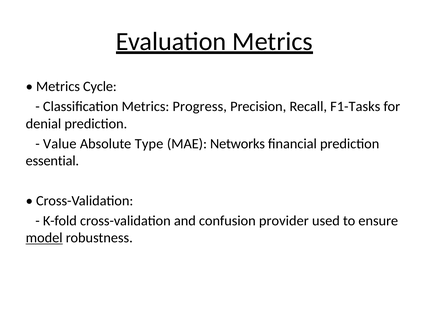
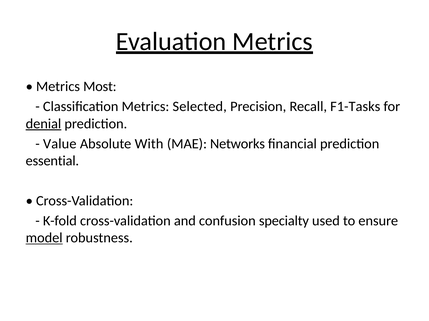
Cycle: Cycle -> Most
Progress: Progress -> Selected
denial underline: none -> present
Type: Type -> With
provider: provider -> specialty
